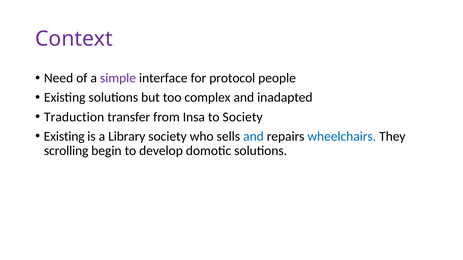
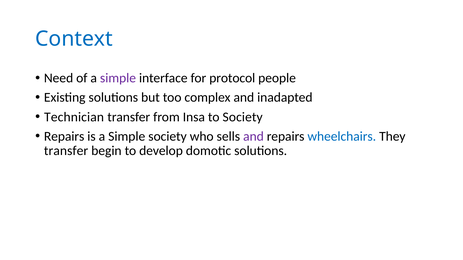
Context colour: purple -> blue
Traduction: Traduction -> Technician
Existing at (64, 137): Existing -> Repairs
is a Library: Library -> Simple
and at (253, 137) colour: blue -> purple
scrolling at (66, 151): scrolling -> transfer
